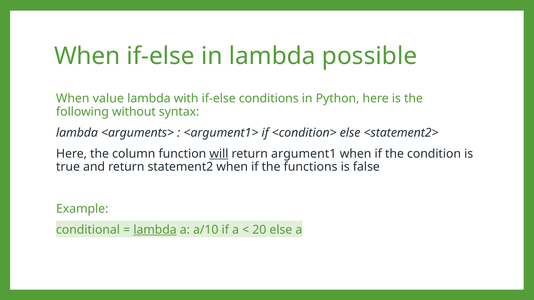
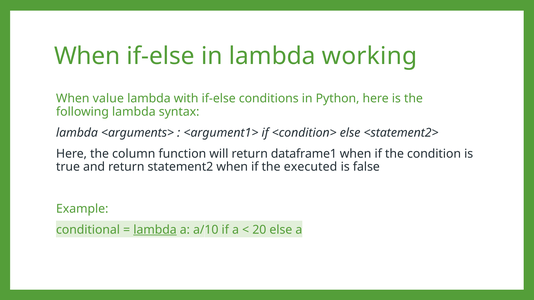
possible: possible -> working
following without: without -> lambda
will underline: present -> none
argument1: argument1 -> dataframe1
functions: functions -> executed
